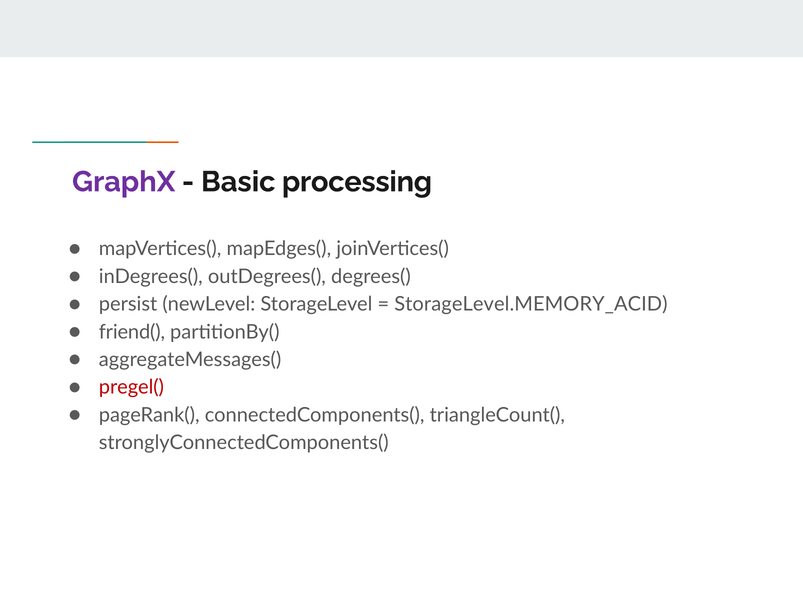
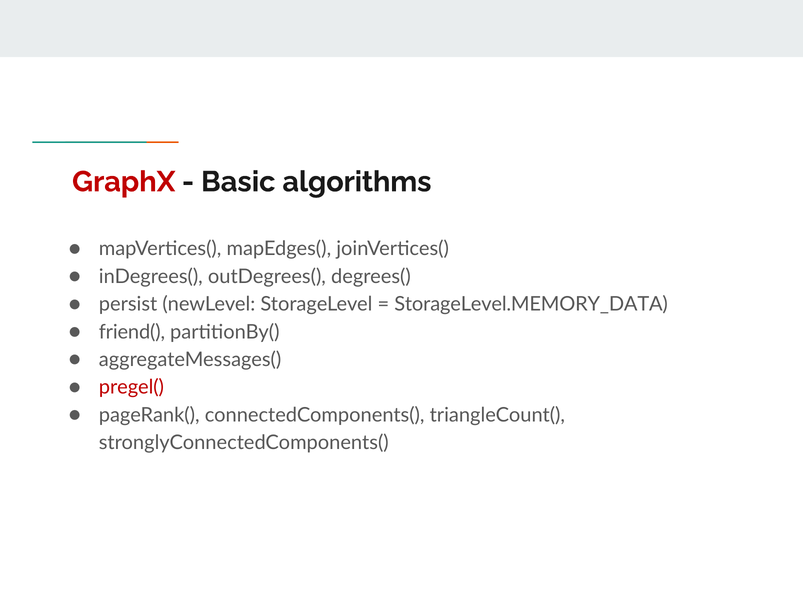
GraphX colour: purple -> red
processing: processing -> algorithms
StorageLevel.MEMORY_ACID: StorageLevel.MEMORY_ACID -> StorageLevel.MEMORY_DATA
